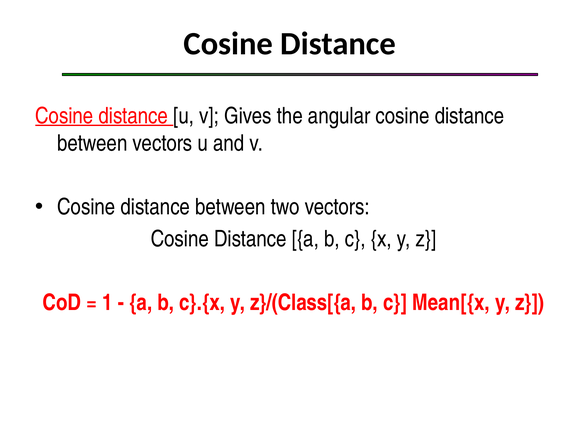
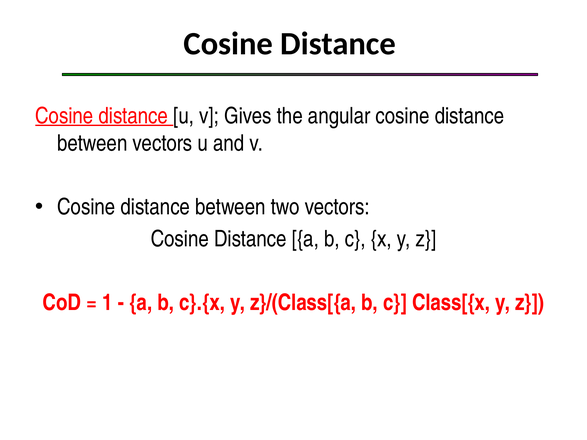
Mean[{x: Mean[{x -> Class[{x
